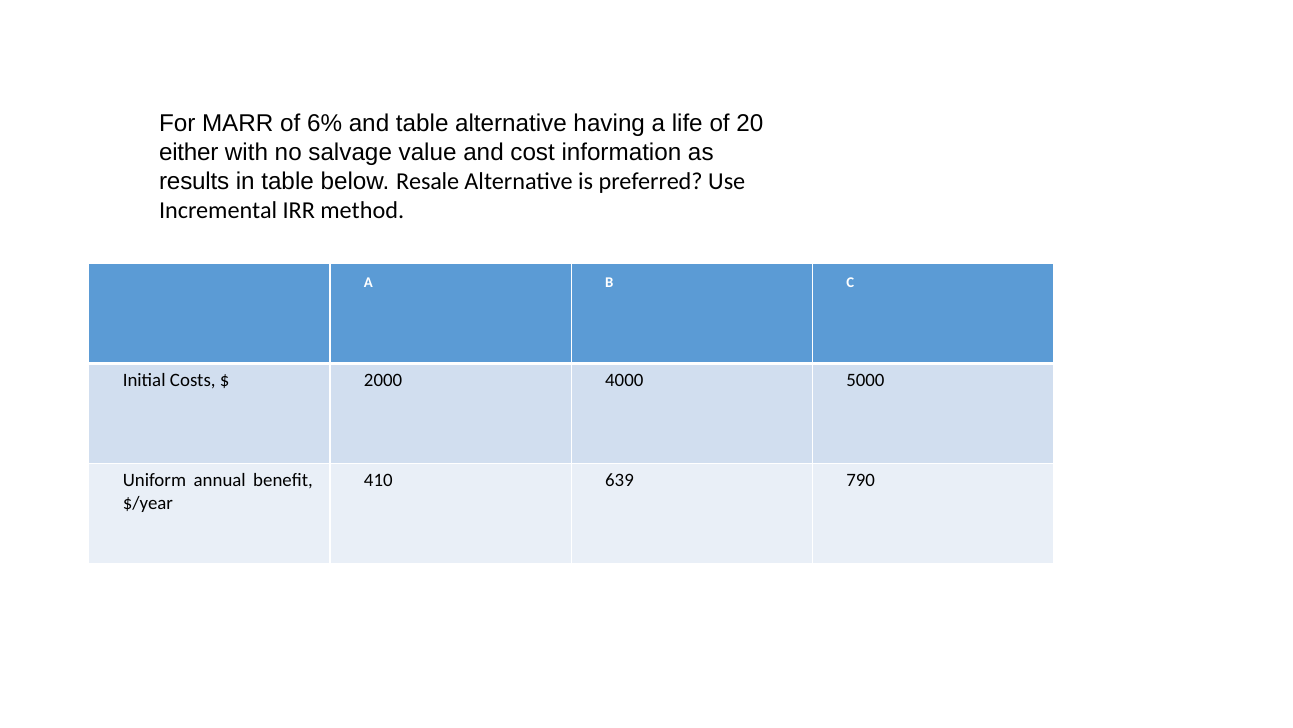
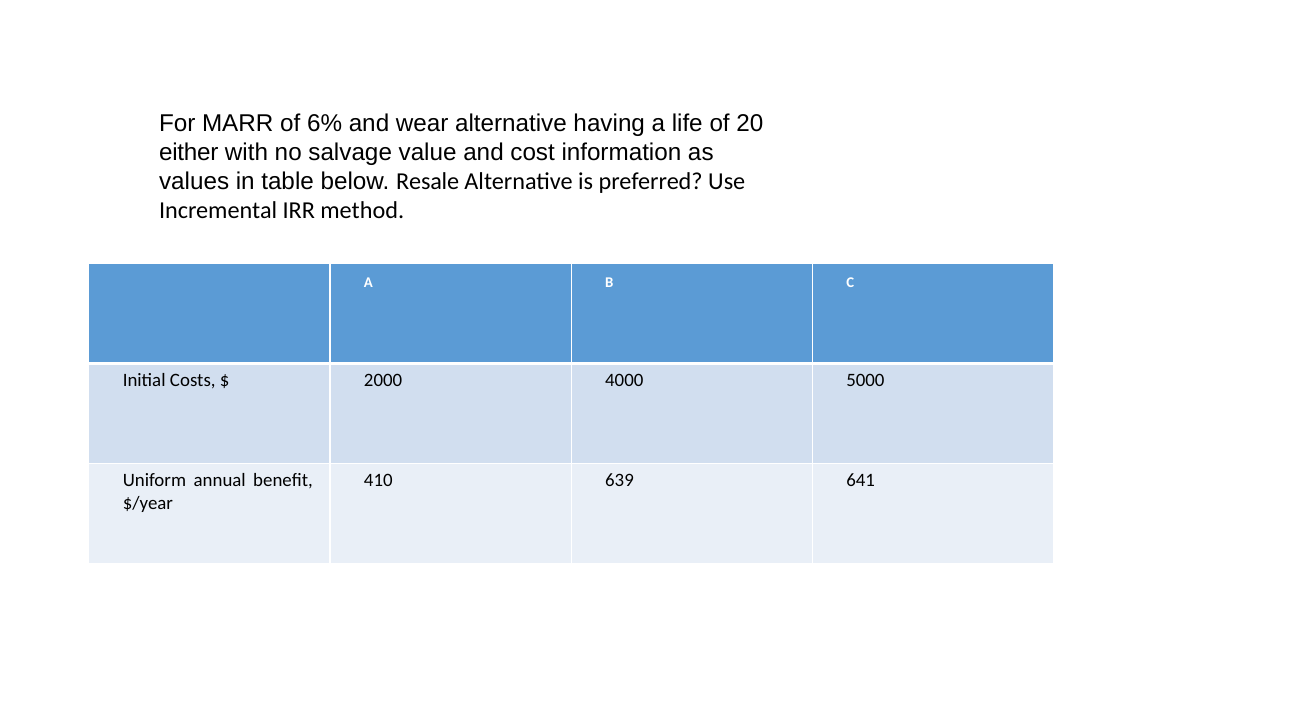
and table: table -> wear
results: results -> values
790: 790 -> 641
